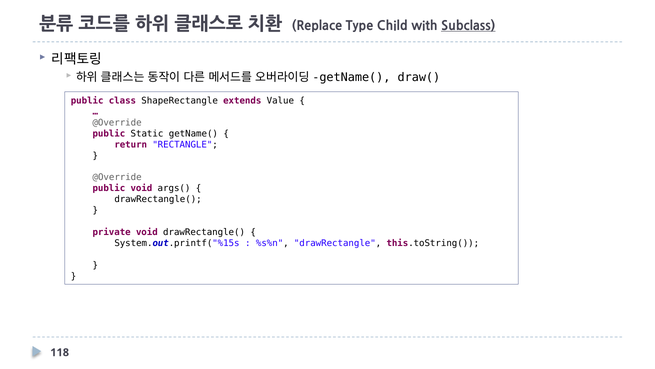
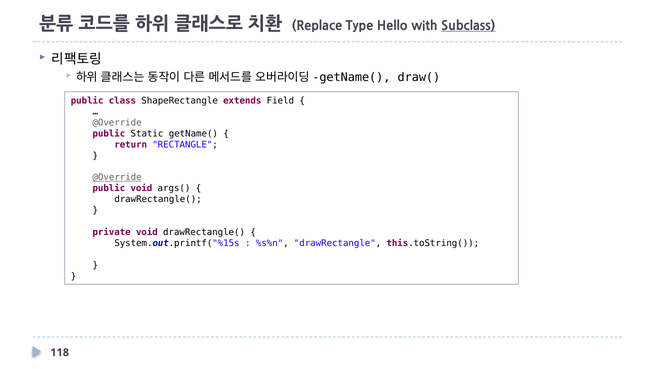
Child: Child -> Hello
Value: Value -> Field
@Override at (117, 177) underline: none -> present
